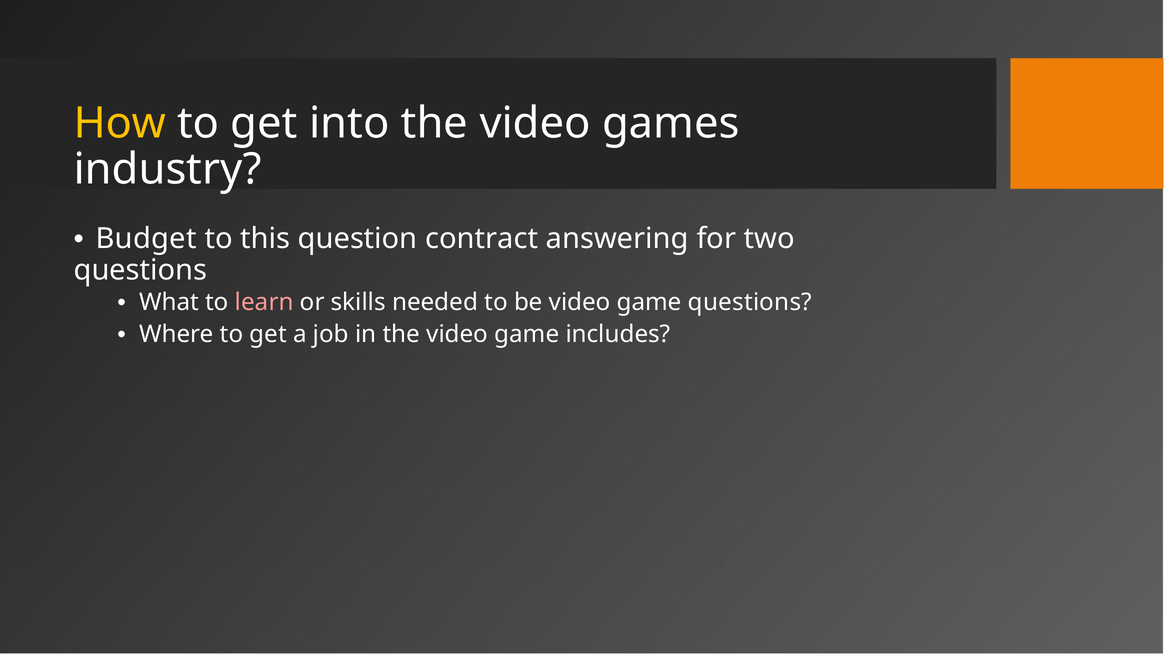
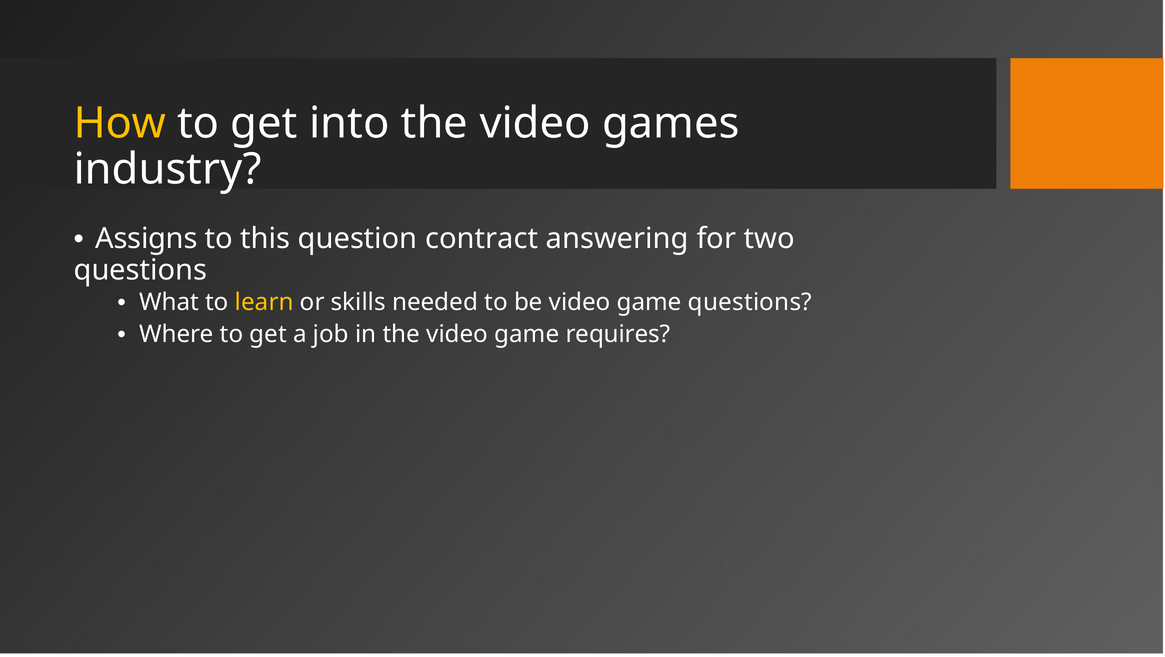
Budget: Budget -> Assigns
learn colour: pink -> yellow
includes: includes -> requires
